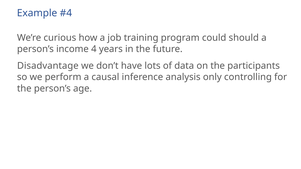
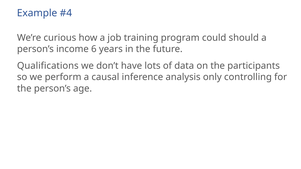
4: 4 -> 6
Disadvantage: Disadvantage -> Qualifications
